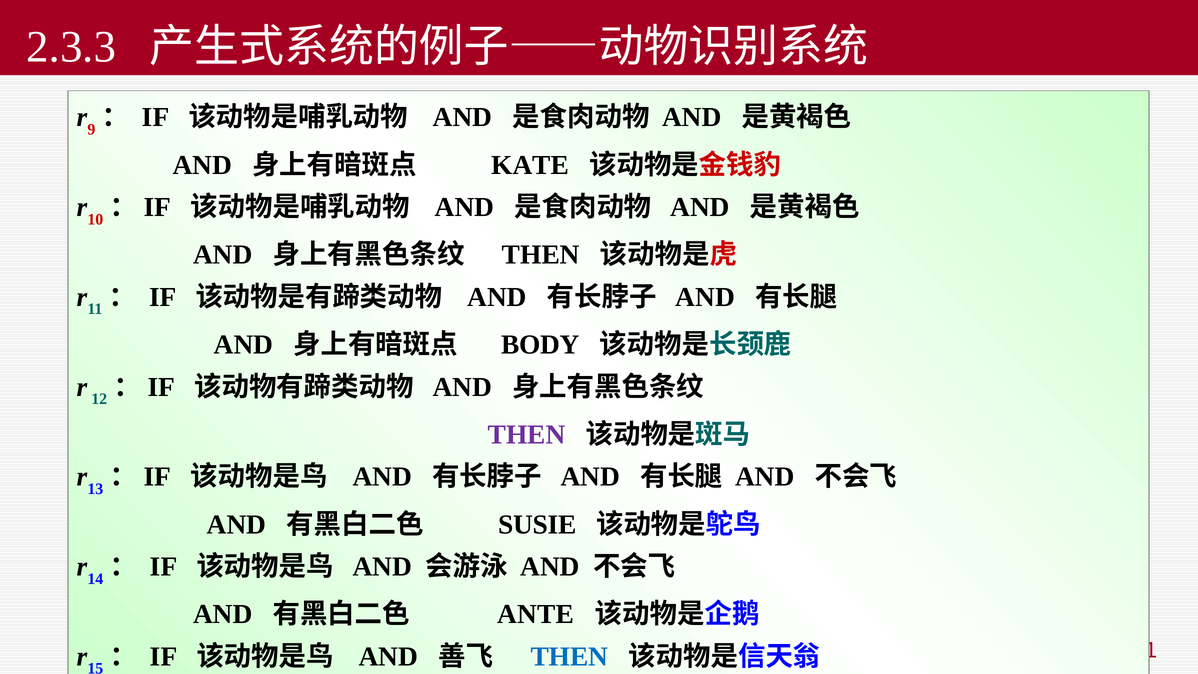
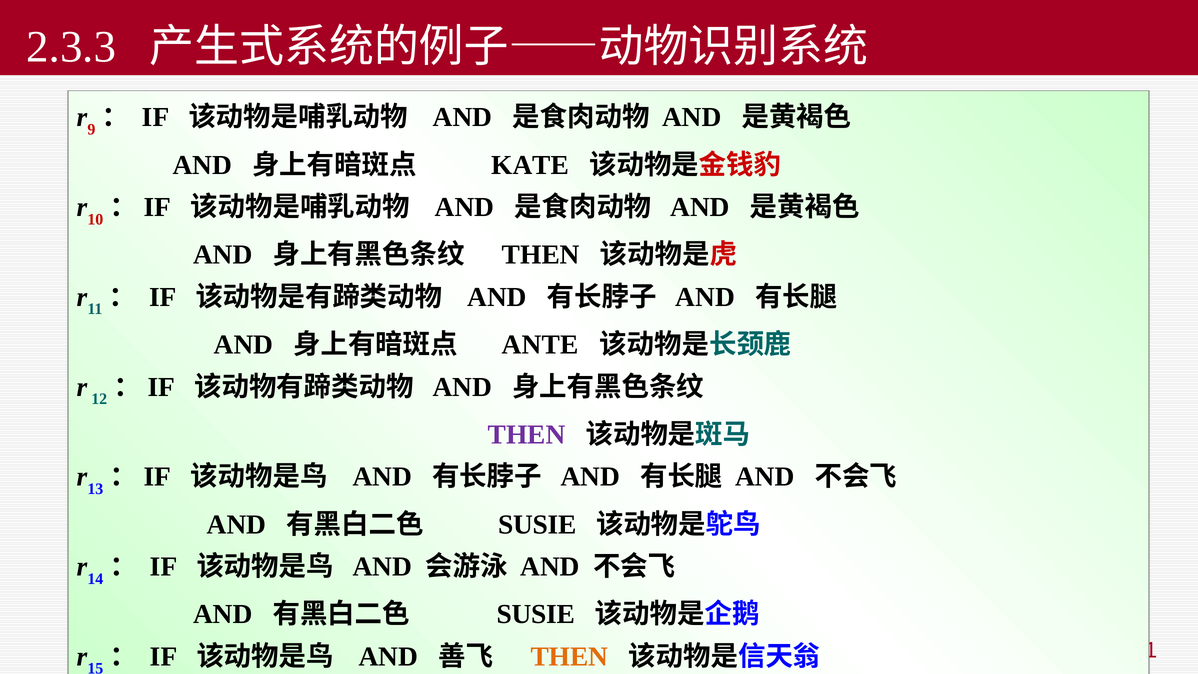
BODY: BODY -> ANTE
ANTE at (536, 614): ANTE -> SUSIE
THEN at (569, 656) colour: blue -> orange
